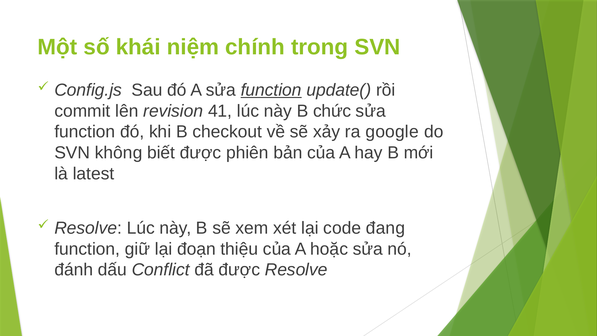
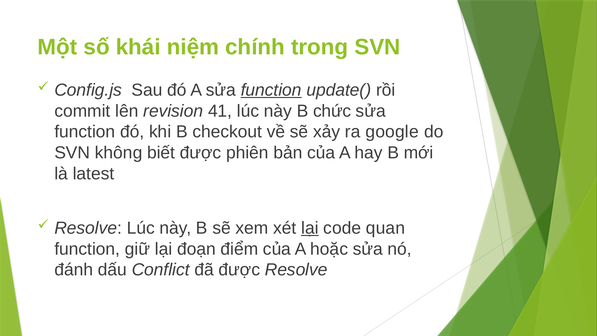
lại at (310, 228) underline: none -> present
đang: đang -> quan
thiệu: thiệu -> điểm
